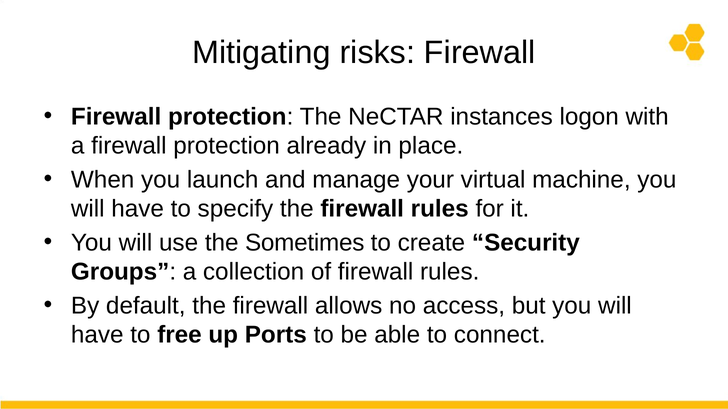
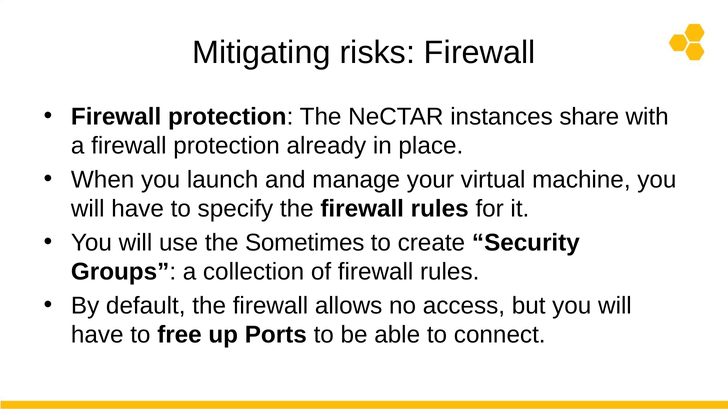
logon: logon -> share
